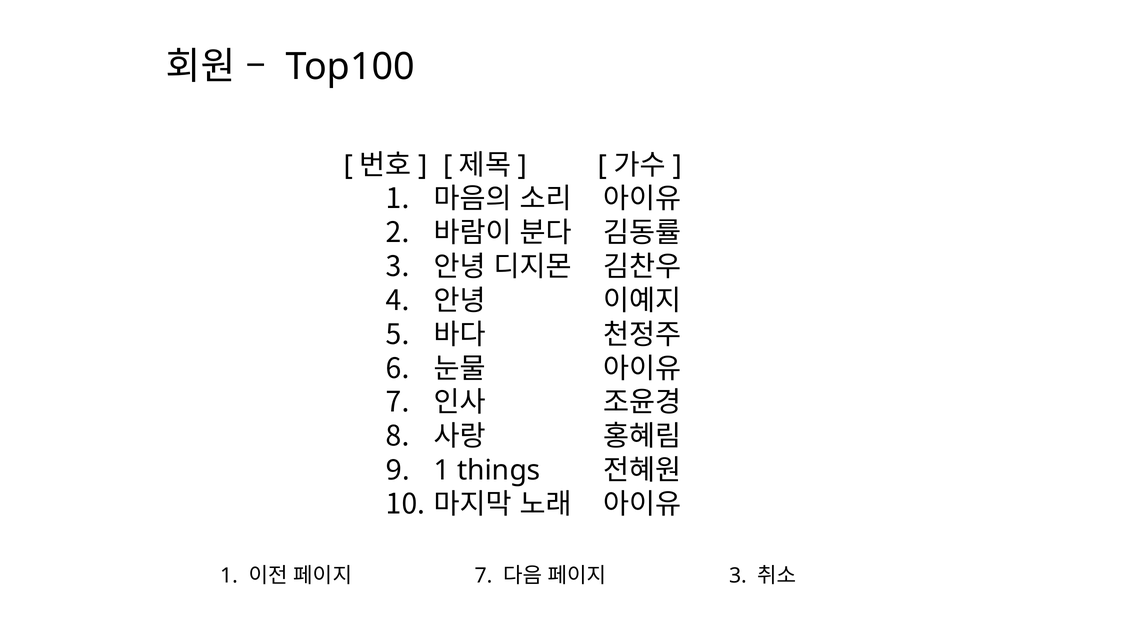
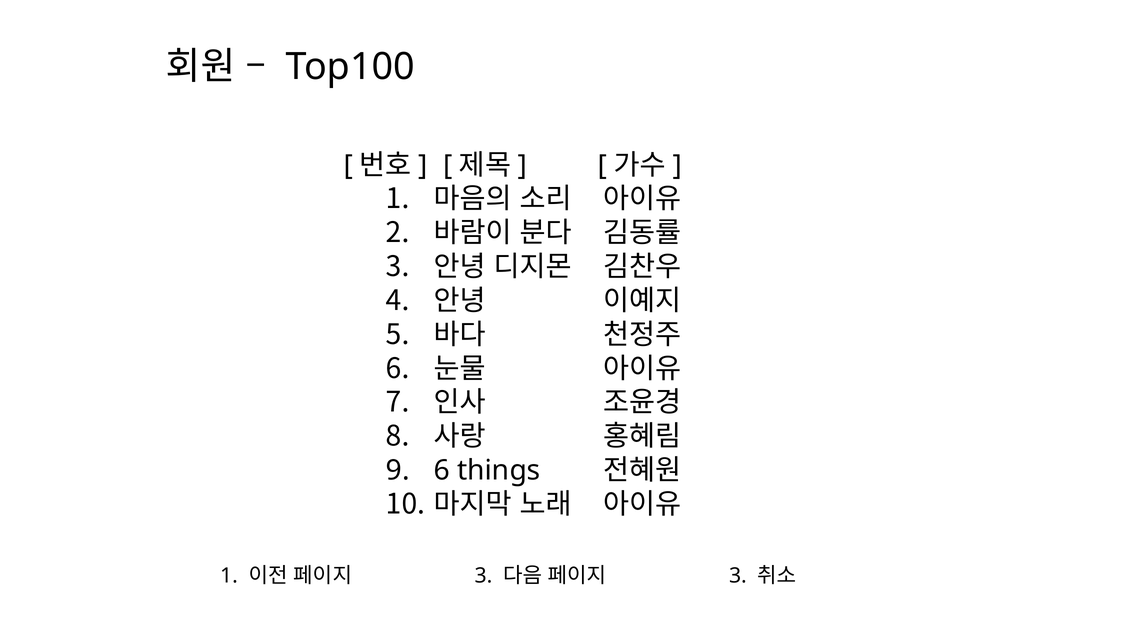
1 at (442, 471): 1 -> 6
7 at (483, 576): 7 -> 3
